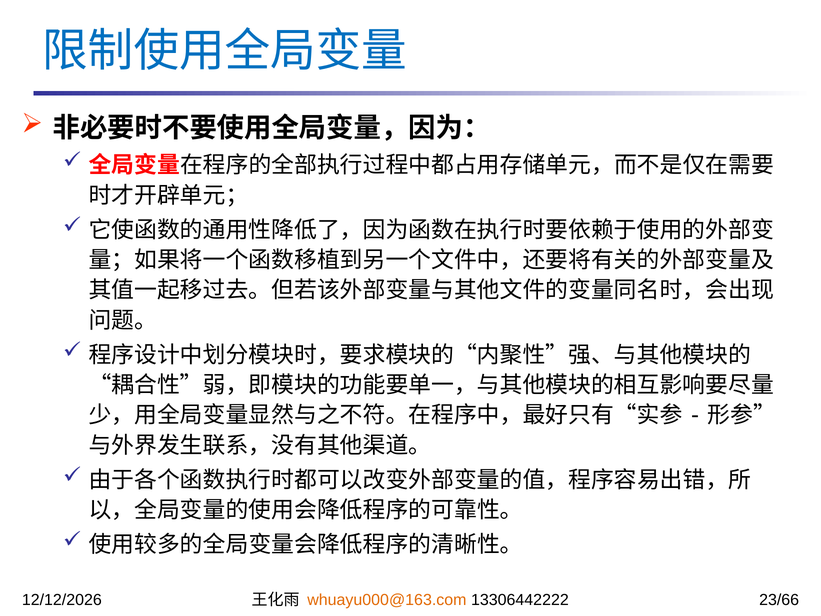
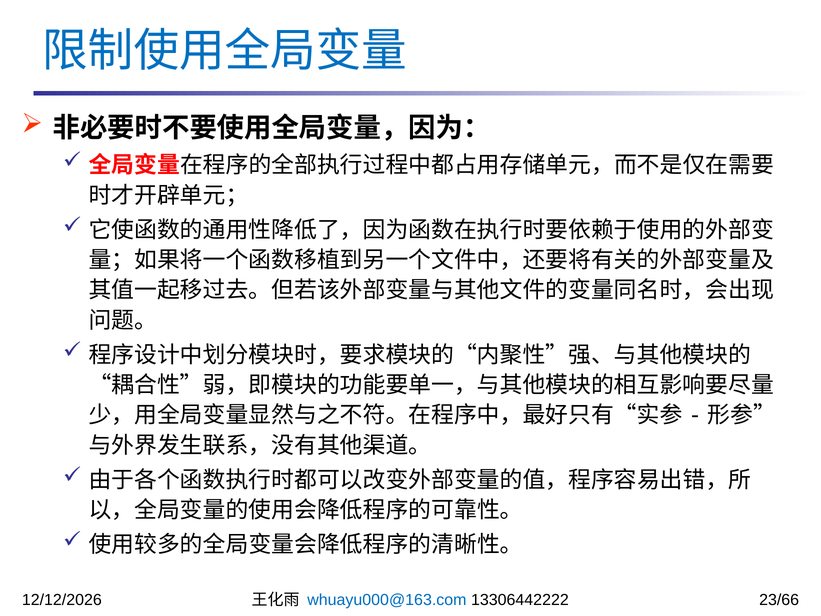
whuayu000@163.com colour: orange -> blue
